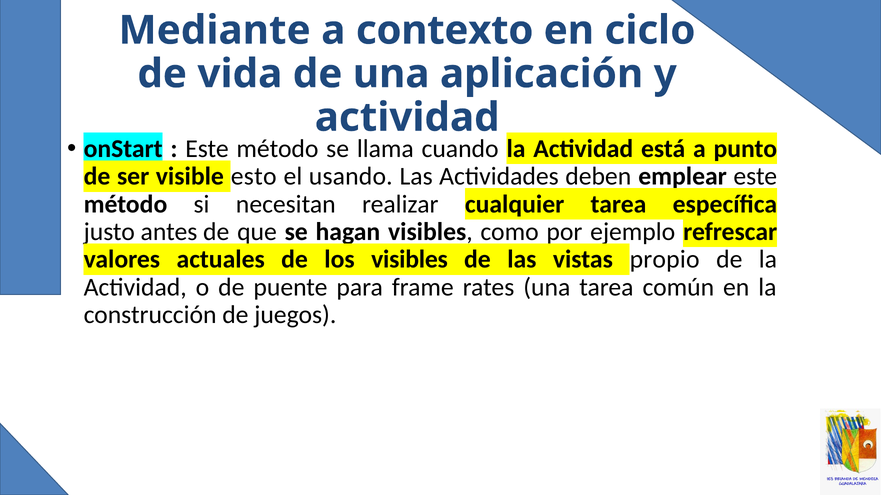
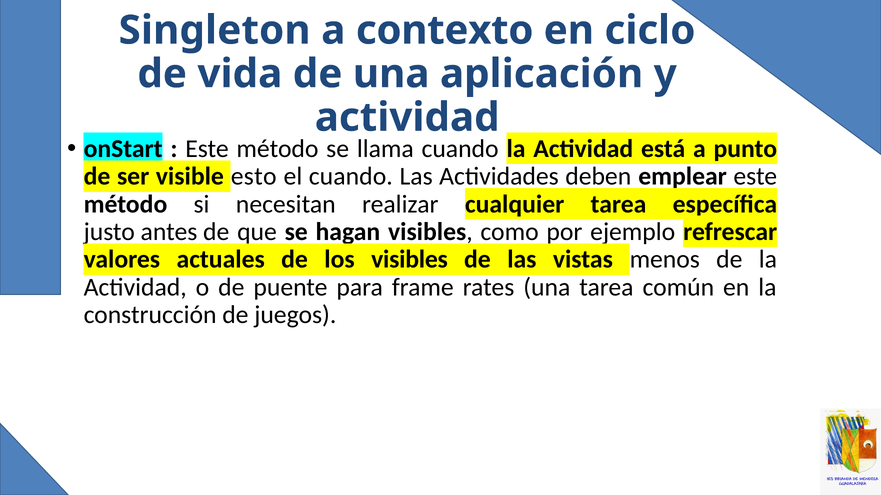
Mediante: Mediante -> Singleton
el usando: usando -> cuando
propio: propio -> menos
